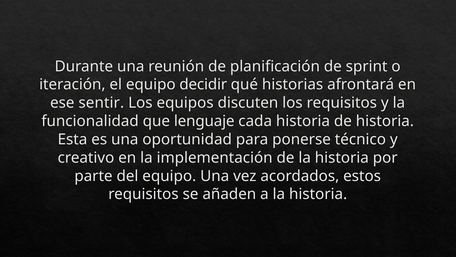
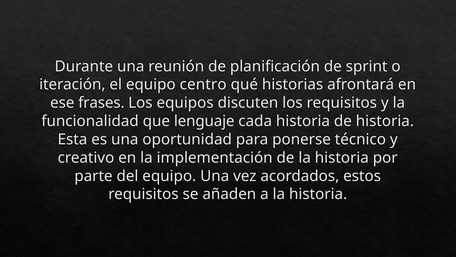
decidir: decidir -> centro
sentir: sentir -> frases
